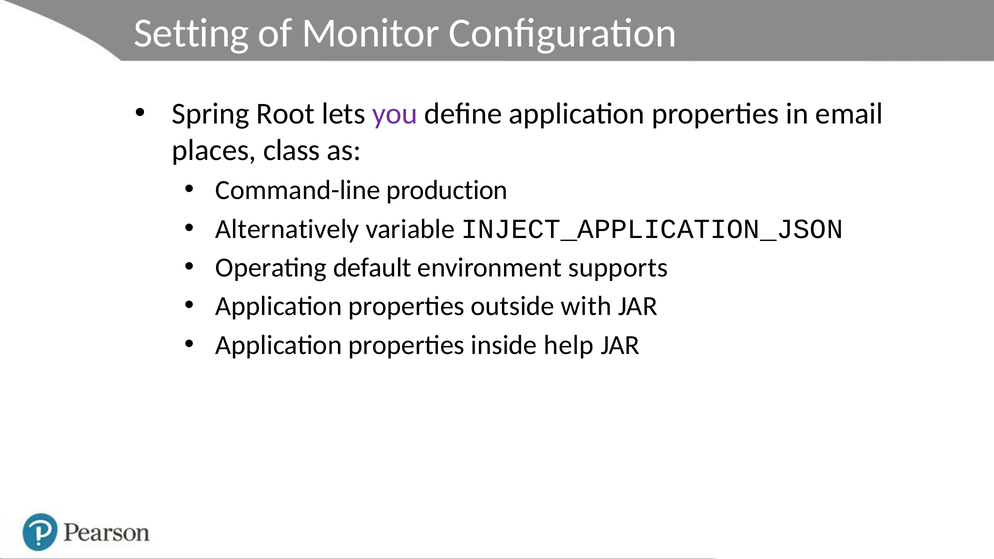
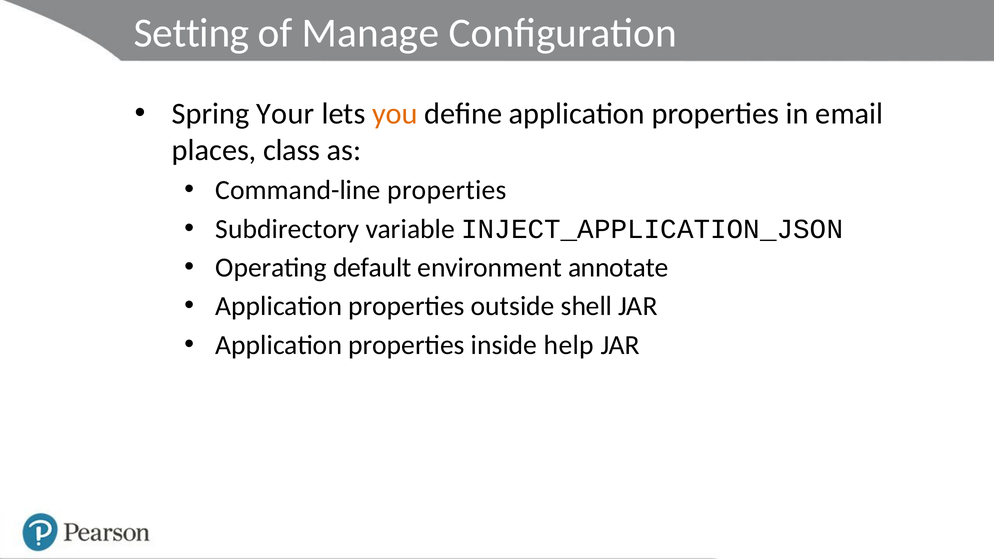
Monitor: Monitor -> Manage
Root: Root -> Your
you colour: purple -> orange
Command-line production: production -> properties
Alternatively: Alternatively -> Subdirectory
supports: supports -> annotate
with: with -> shell
